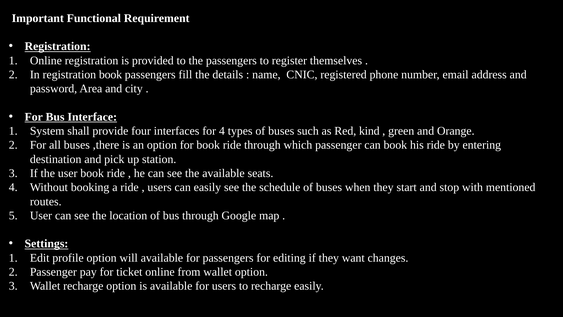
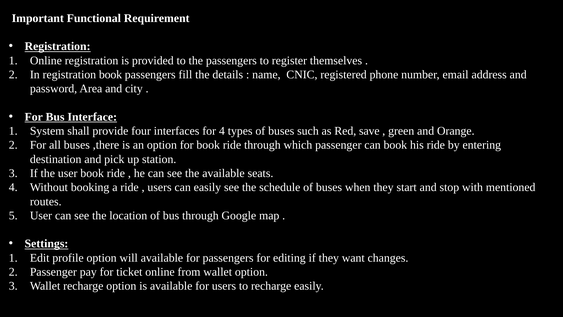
kind: kind -> save
